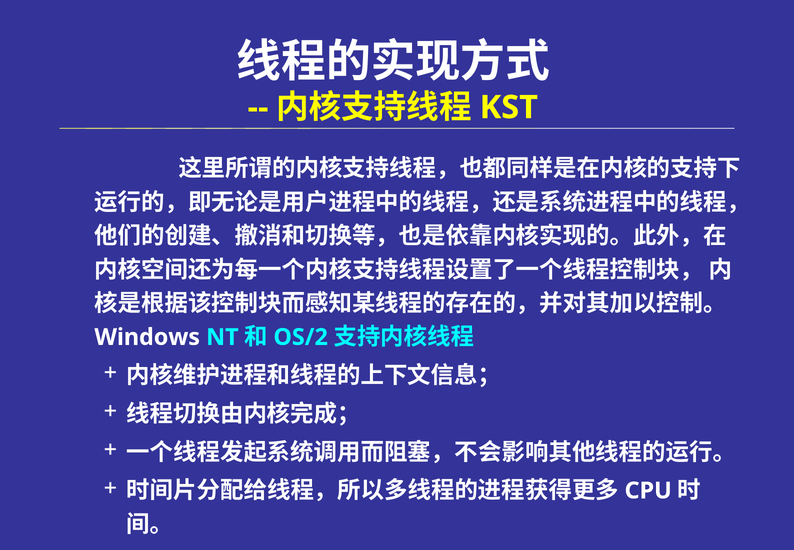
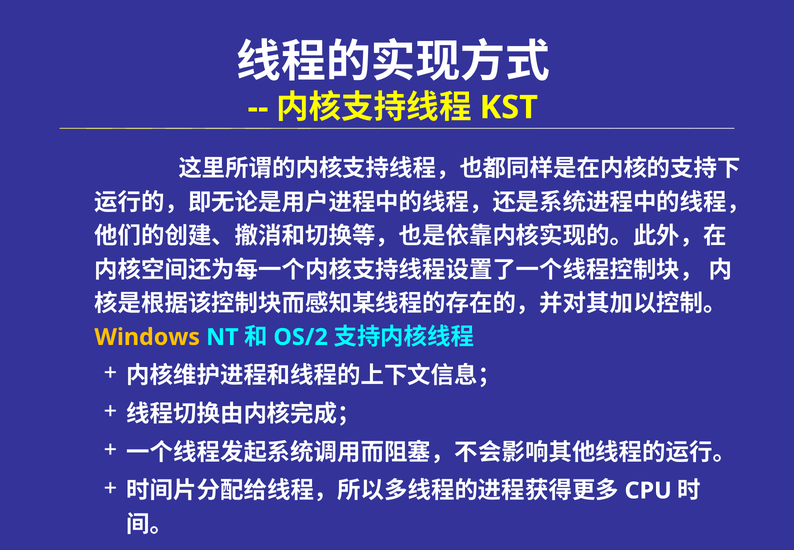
Windows colour: white -> yellow
